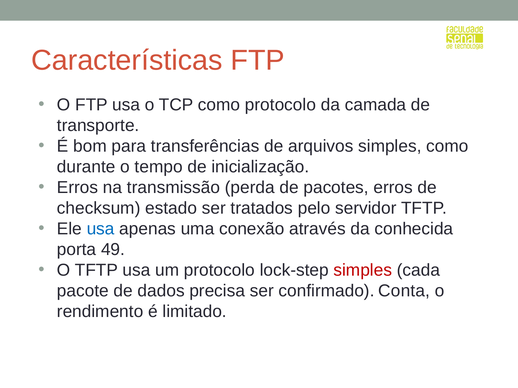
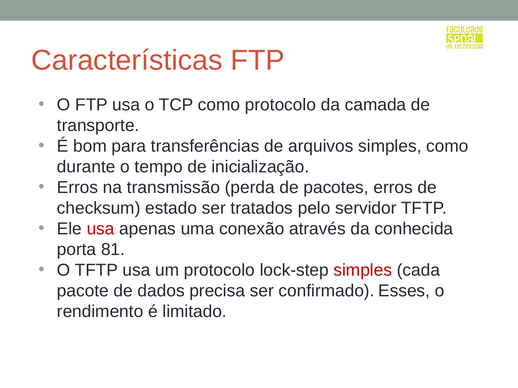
usa at (101, 229) colour: blue -> red
49: 49 -> 81
Conta: Conta -> Esses
